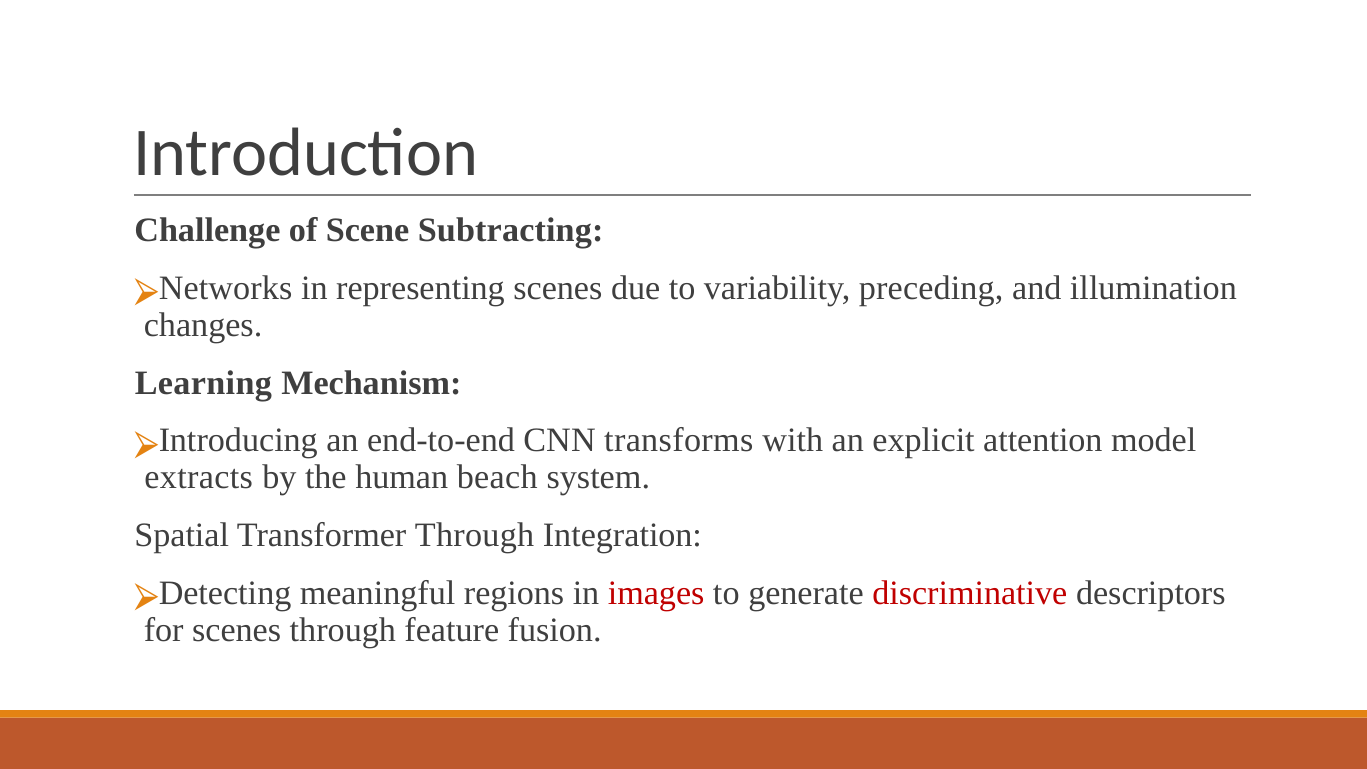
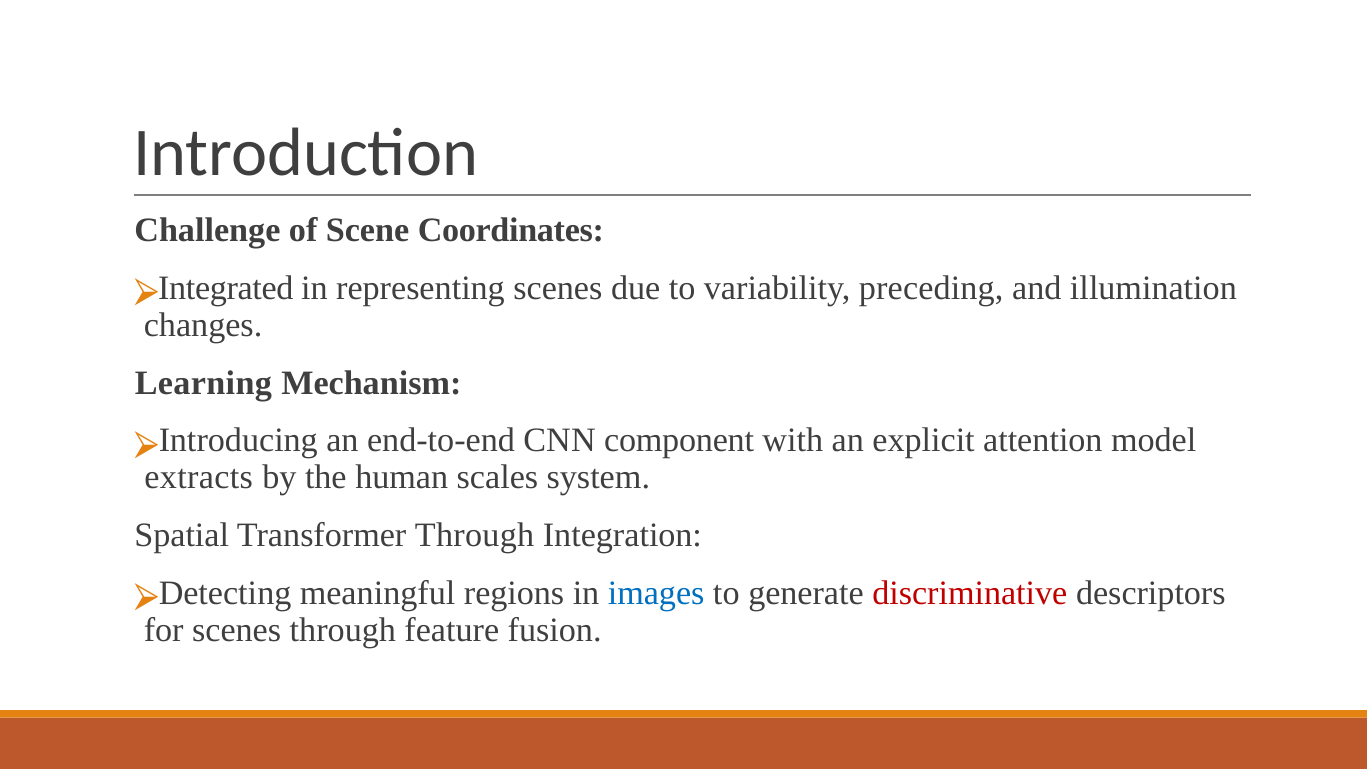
Subtracting: Subtracting -> Coordinates
Networks: Networks -> Integrated
transforms: transforms -> component
beach: beach -> scales
images colour: red -> blue
